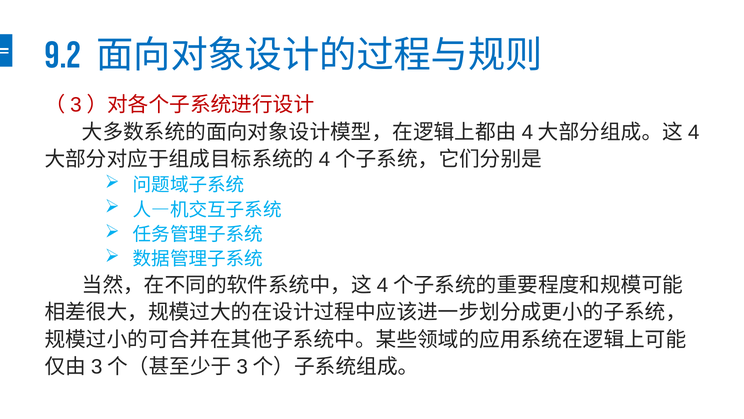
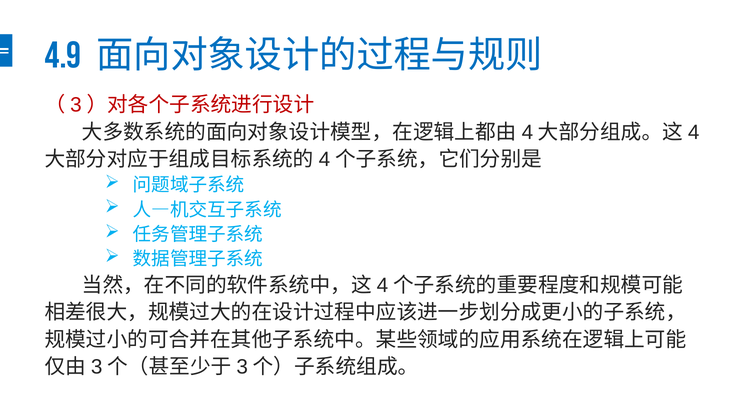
9.2: 9.2 -> 4.9
